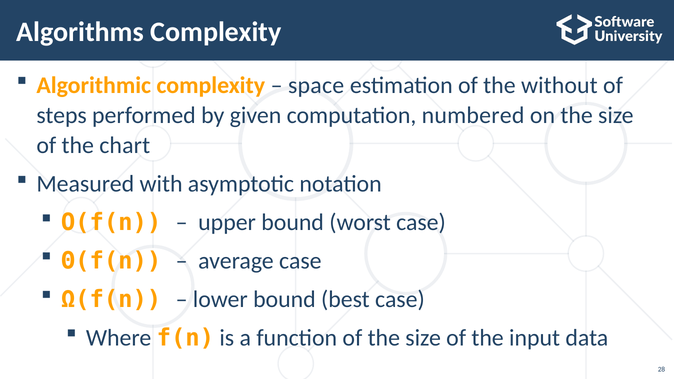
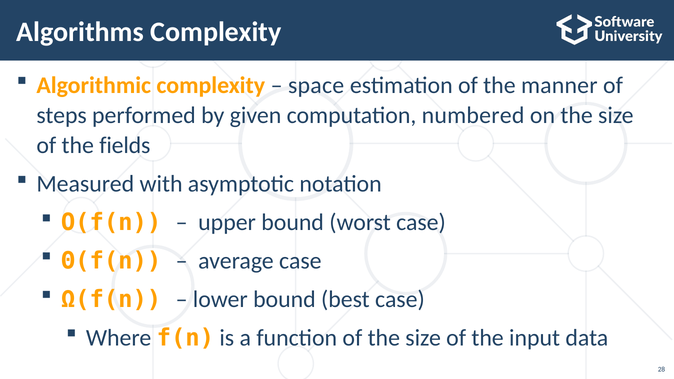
without: without -> manner
chart: chart -> fields
